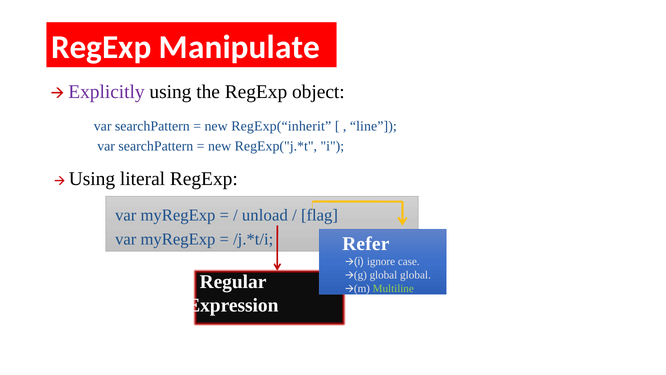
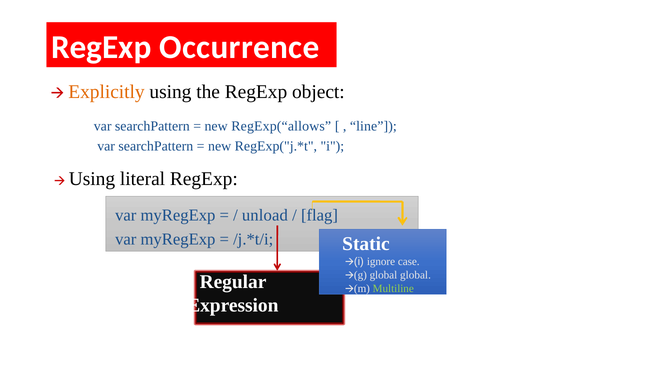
Manipulate: Manipulate -> Occurrence
Explicitly colour: purple -> orange
RegExp(“inherit: RegExp(“inherit -> RegExp(“allows
Refer: Refer -> Static
